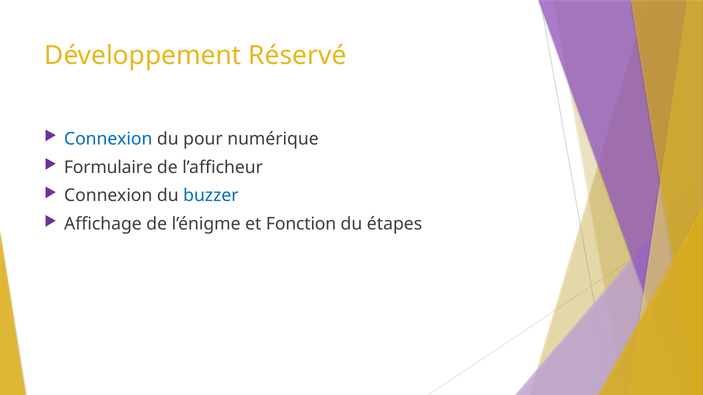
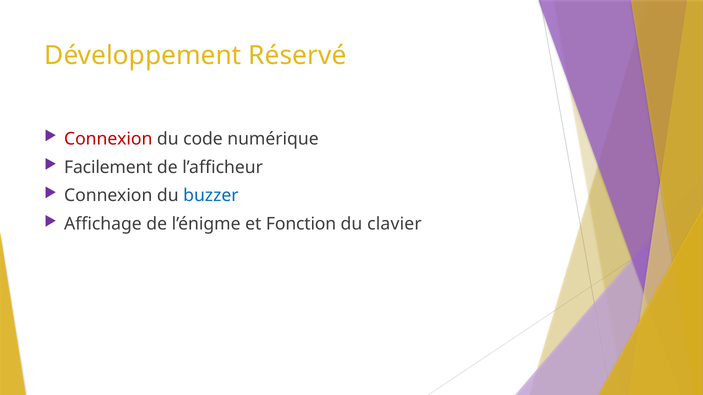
Connexion at (108, 139) colour: blue -> red
pour: pour -> code
Formulaire: Formulaire -> Facilement
étapes: étapes -> clavier
